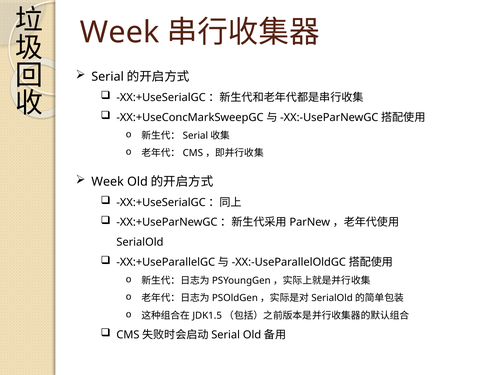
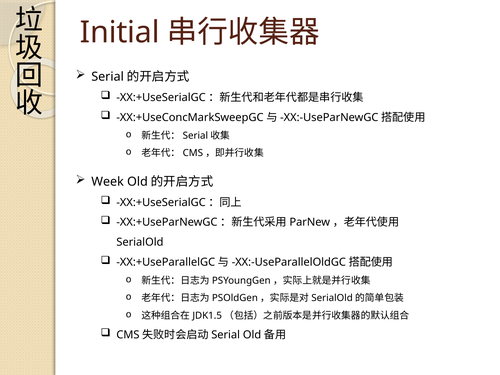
Week at (120, 33): Week -> Initial
